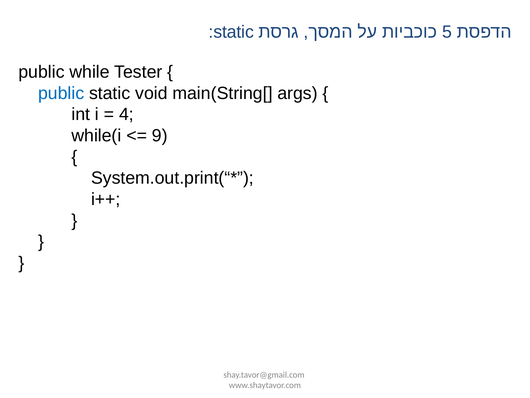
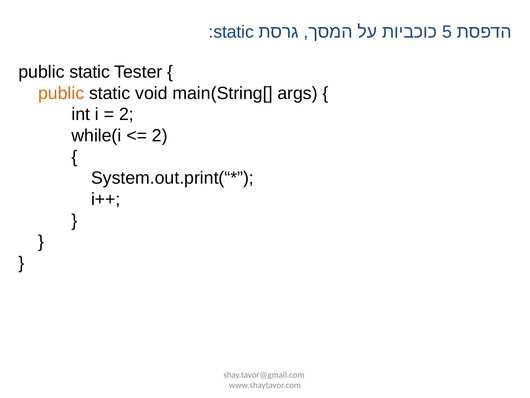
while at (90, 72): while -> static
public at (61, 93) colour: blue -> orange
4 at (126, 114): 4 -> 2
9 at (160, 135): 9 -> 2
